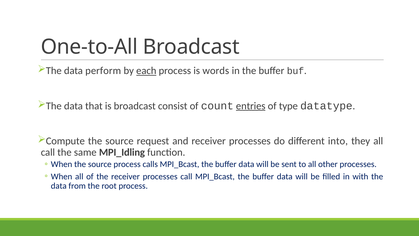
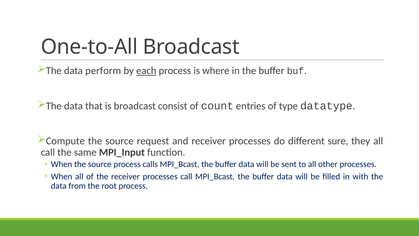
words: words -> where
entries underline: present -> none
into: into -> sure
MPI_Idling: MPI_Idling -> MPI_Input
